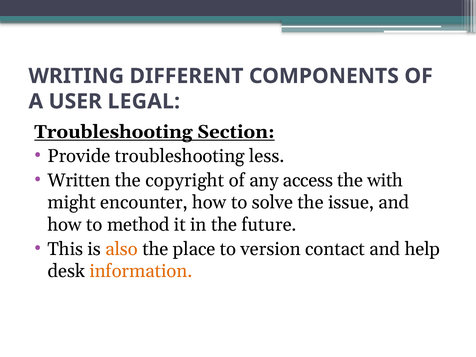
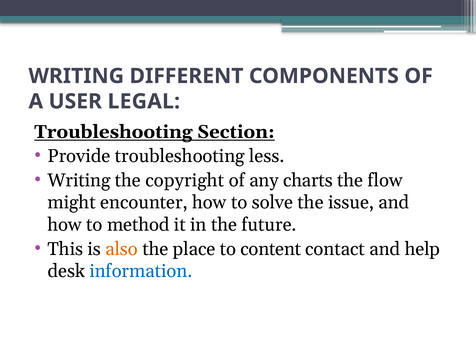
Written at (79, 180): Written -> Writing
access: access -> charts
with: with -> flow
version: version -> content
information colour: orange -> blue
